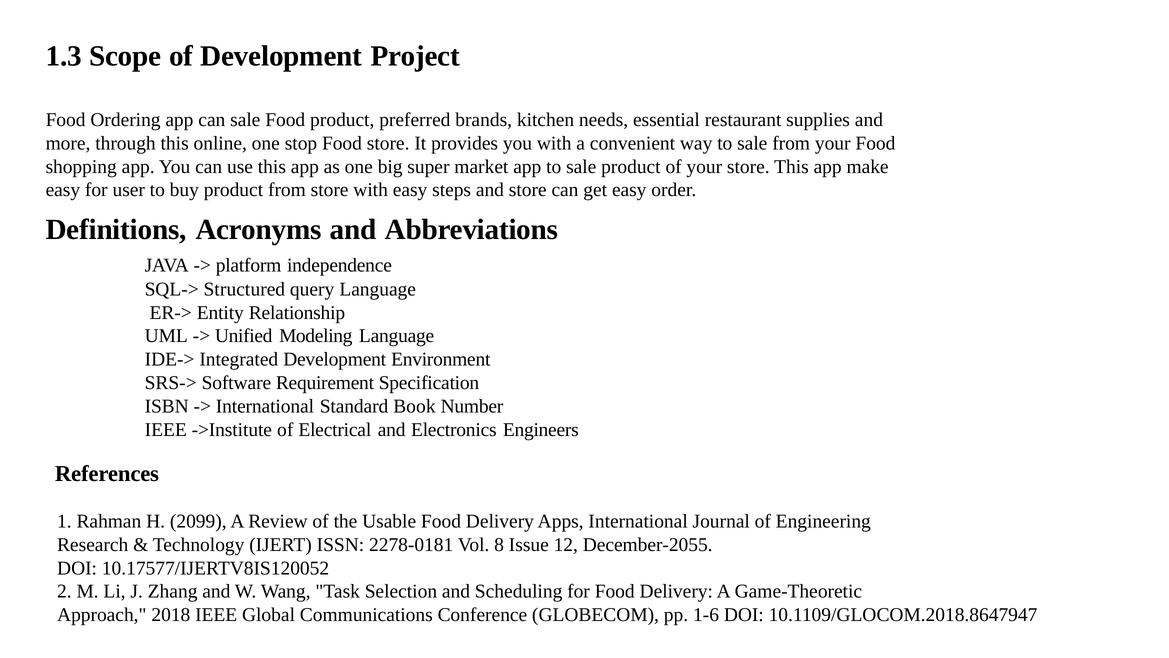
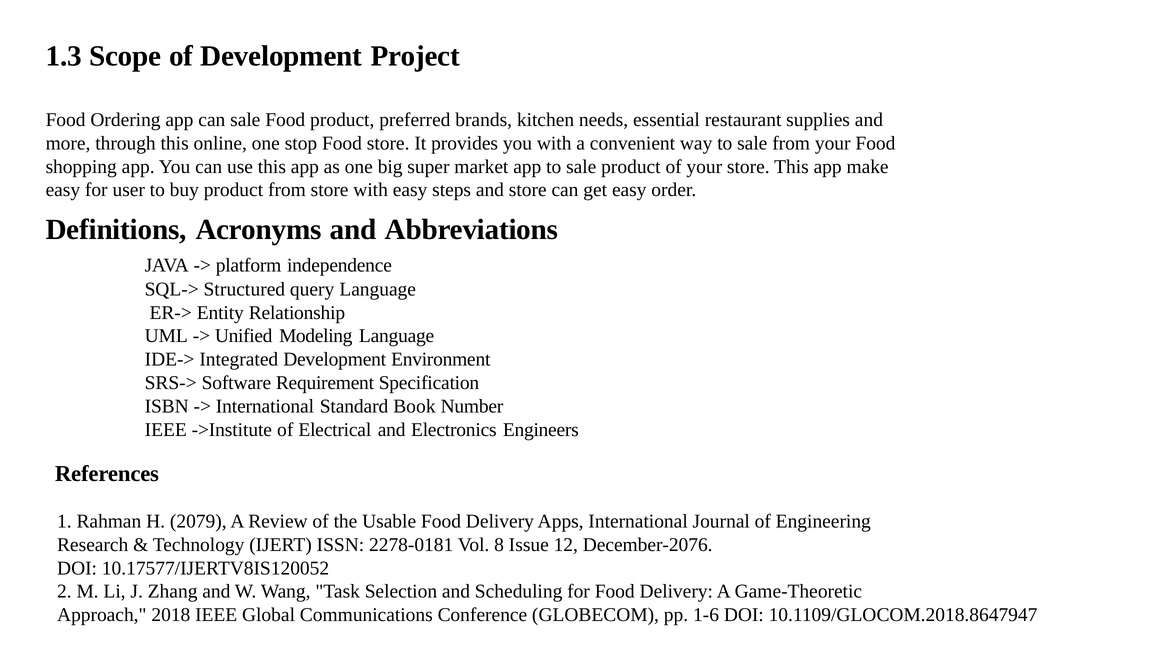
2099: 2099 -> 2079
December-2055: December-2055 -> December-2076
